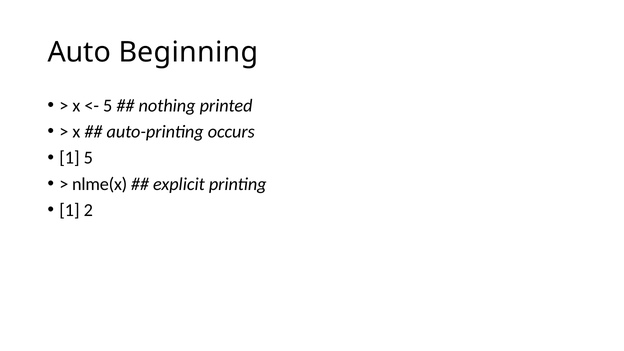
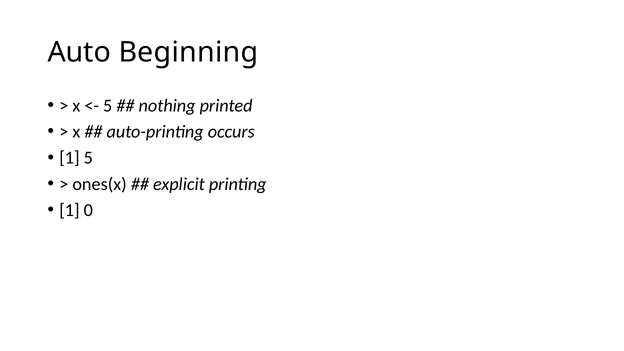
nlme(x: nlme(x -> ones(x
2: 2 -> 0
